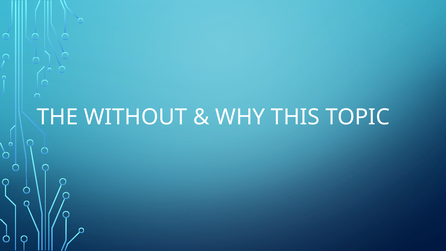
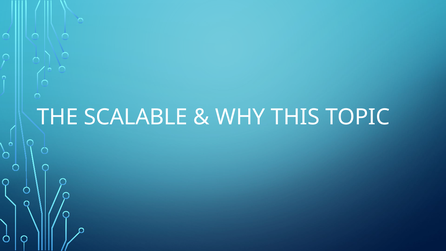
WITHOUT: WITHOUT -> SCALABLE
